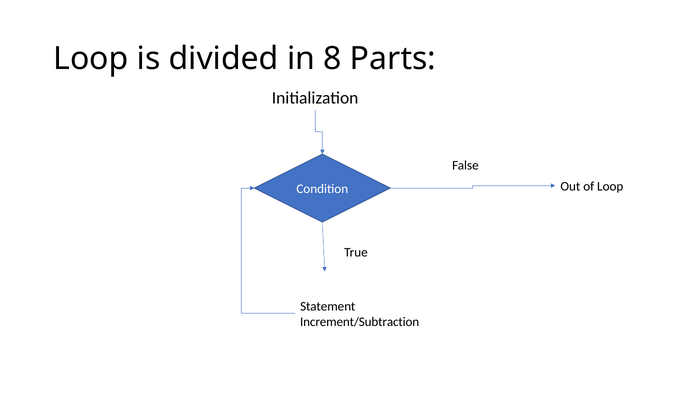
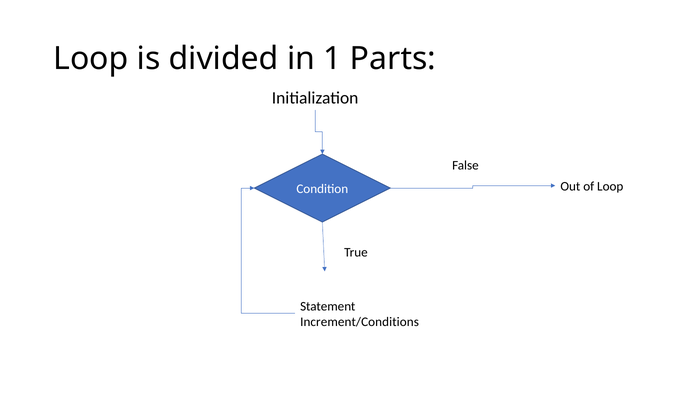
8: 8 -> 1
Increment/Subtraction: Increment/Subtraction -> Increment/Conditions
